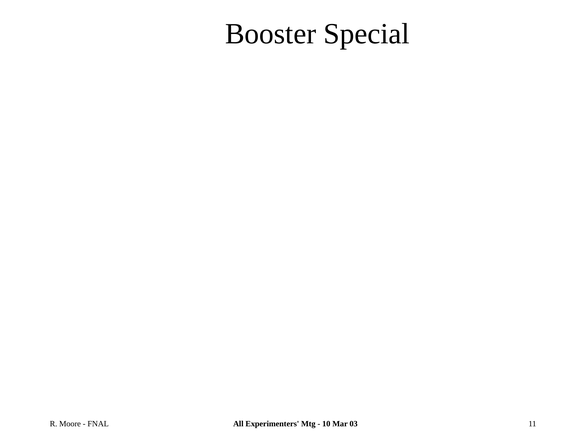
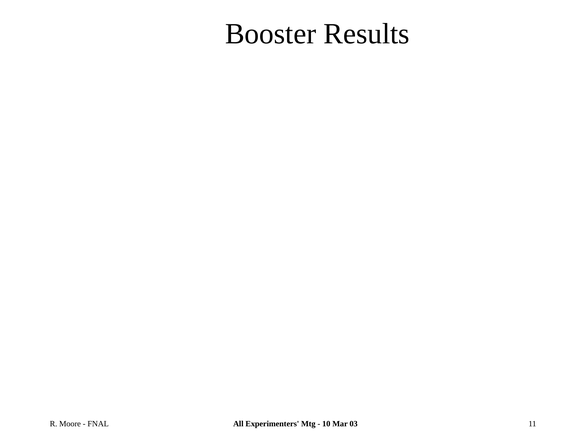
Special: Special -> Results
